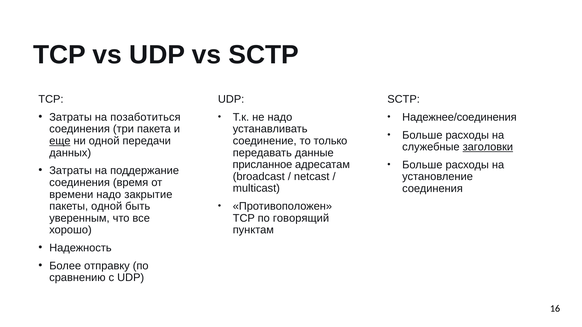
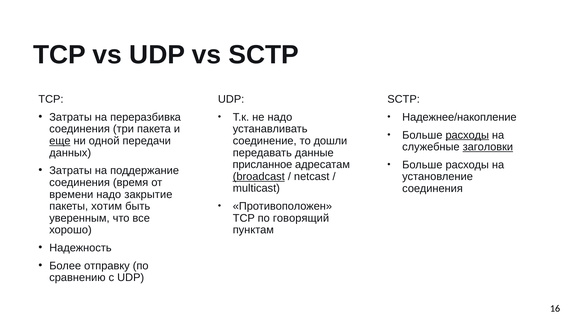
Надежнее/соединения: Надежнее/соединения -> Надежнее/накопление
позаботиться: позаботиться -> переразбивка
расходы at (467, 135) underline: none -> present
только: только -> дошли
broadcast underline: none -> present
пакеты одной: одной -> хотим
